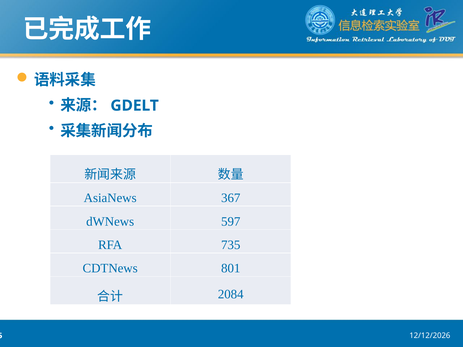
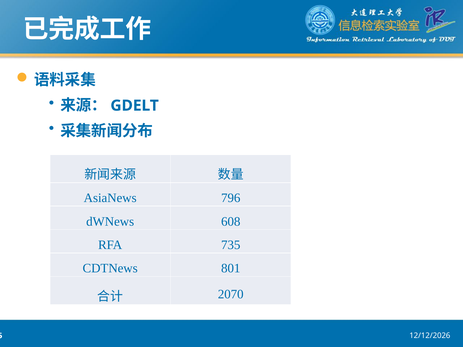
367: 367 -> 796
597: 597 -> 608
2084: 2084 -> 2070
